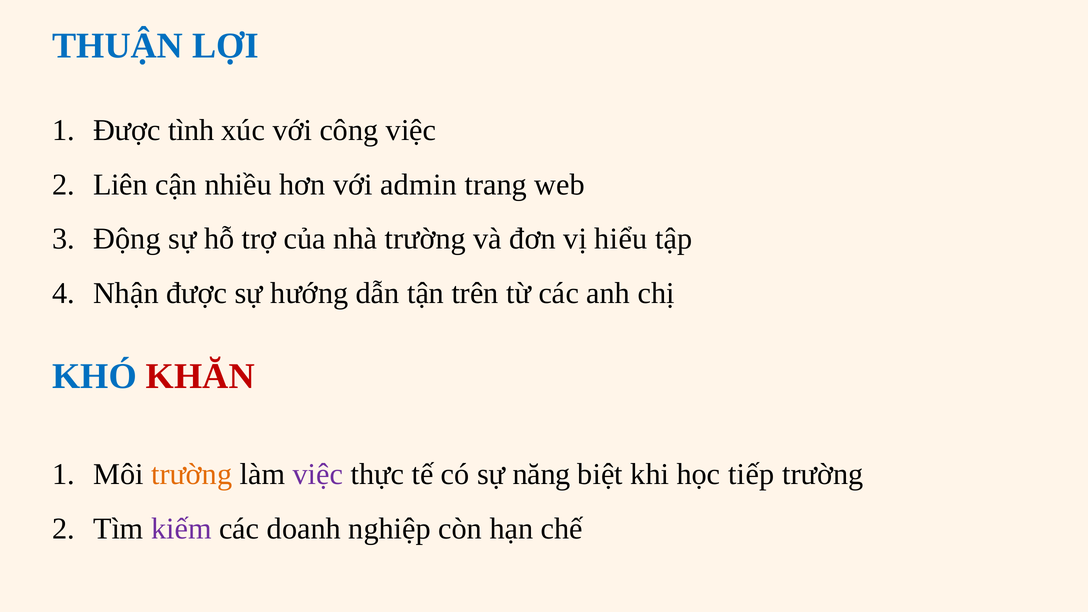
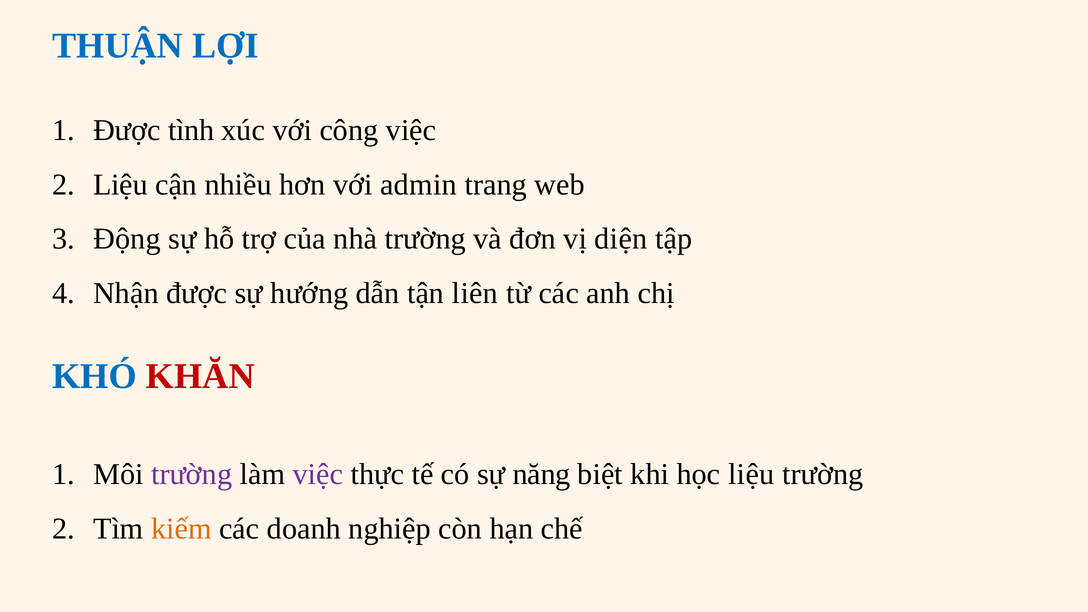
Liên at (120, 185): Liên -> Liệu
hiểu: hiểu -> diện
trên: trên -> liên
trường at (192, 474) colour: orange -> purple
học tiếp: tiếp -> liệu
kiếm colour: purple -> orange
